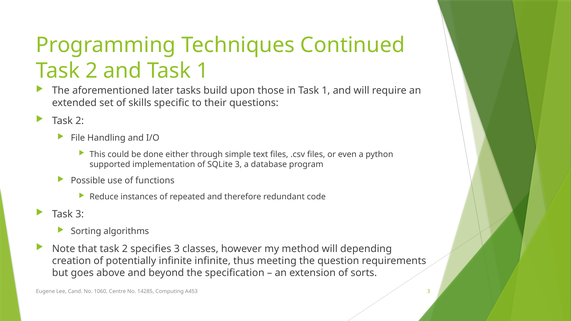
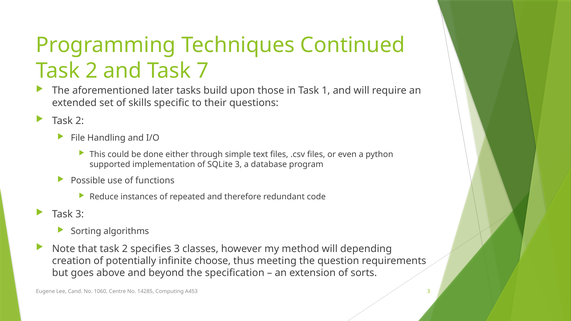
and Task 1: 1 -> 7
infinite infinite: infinite -> choose
